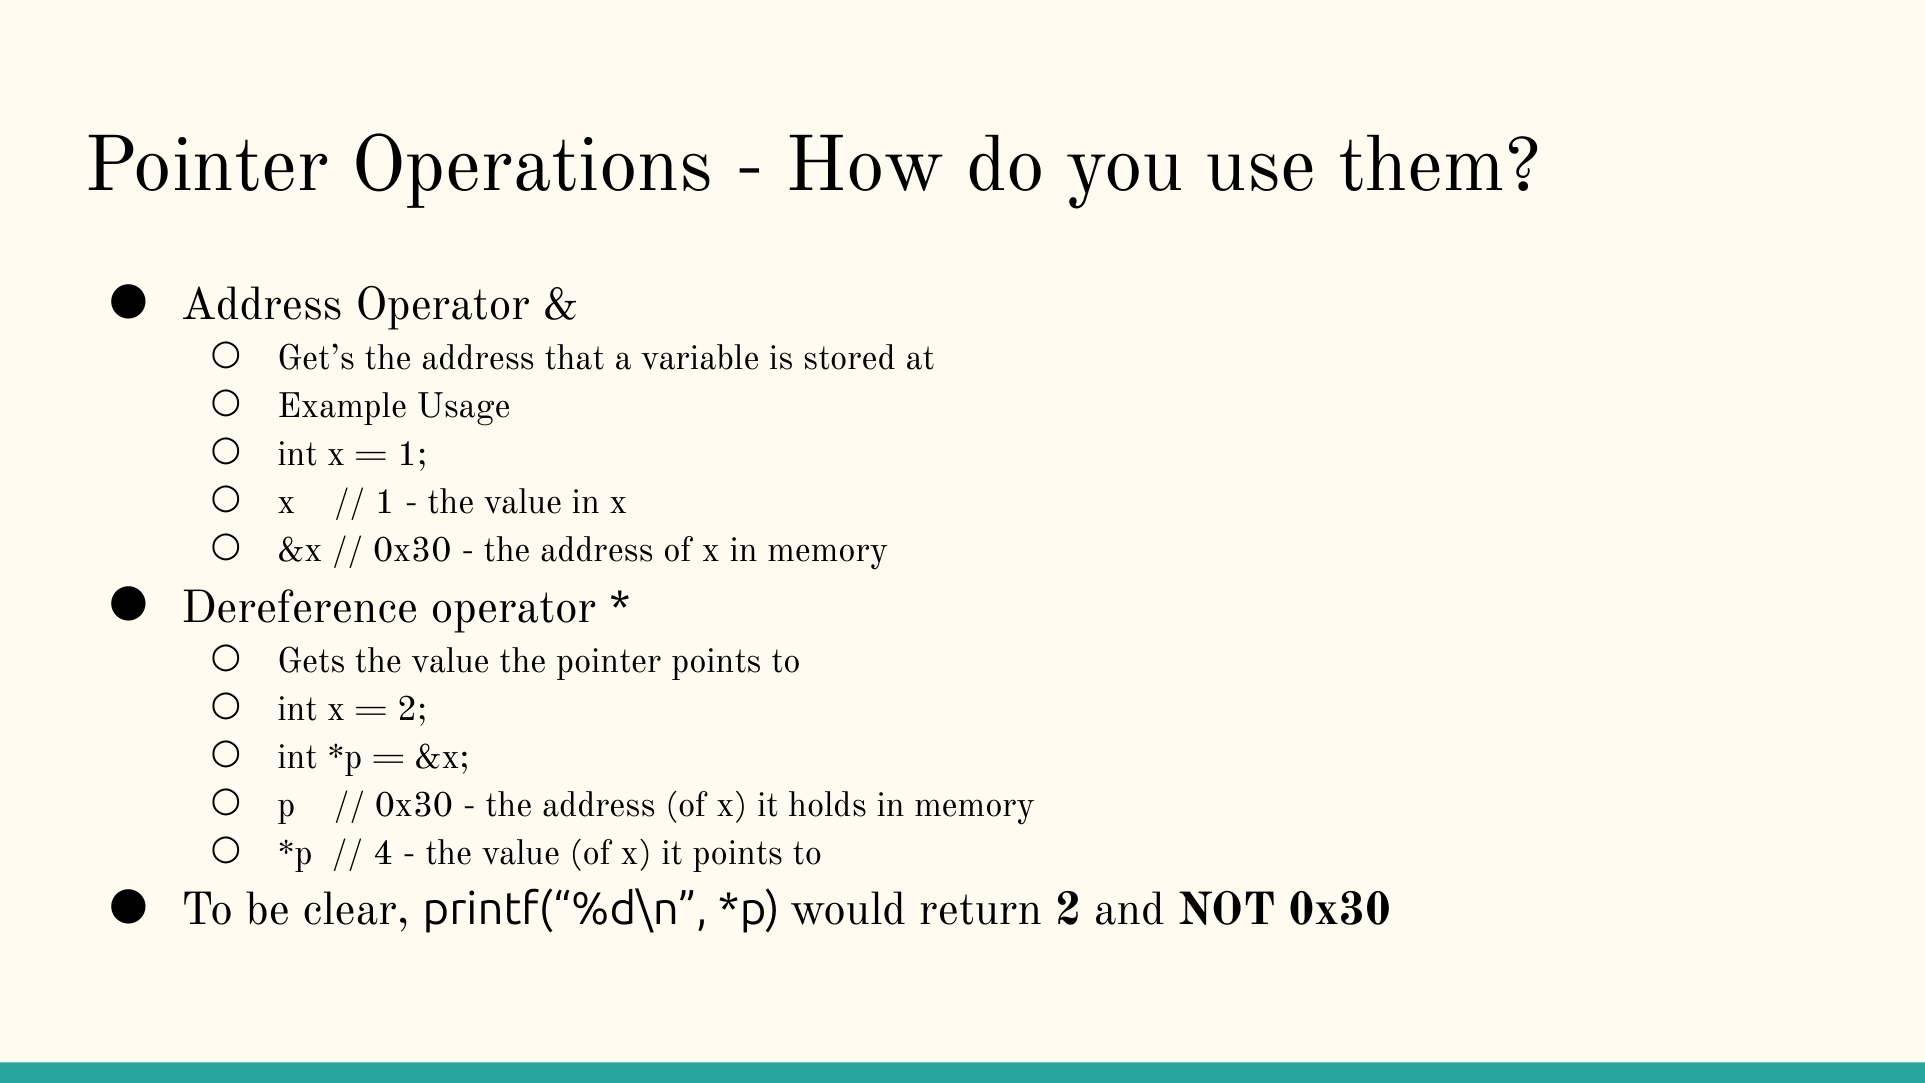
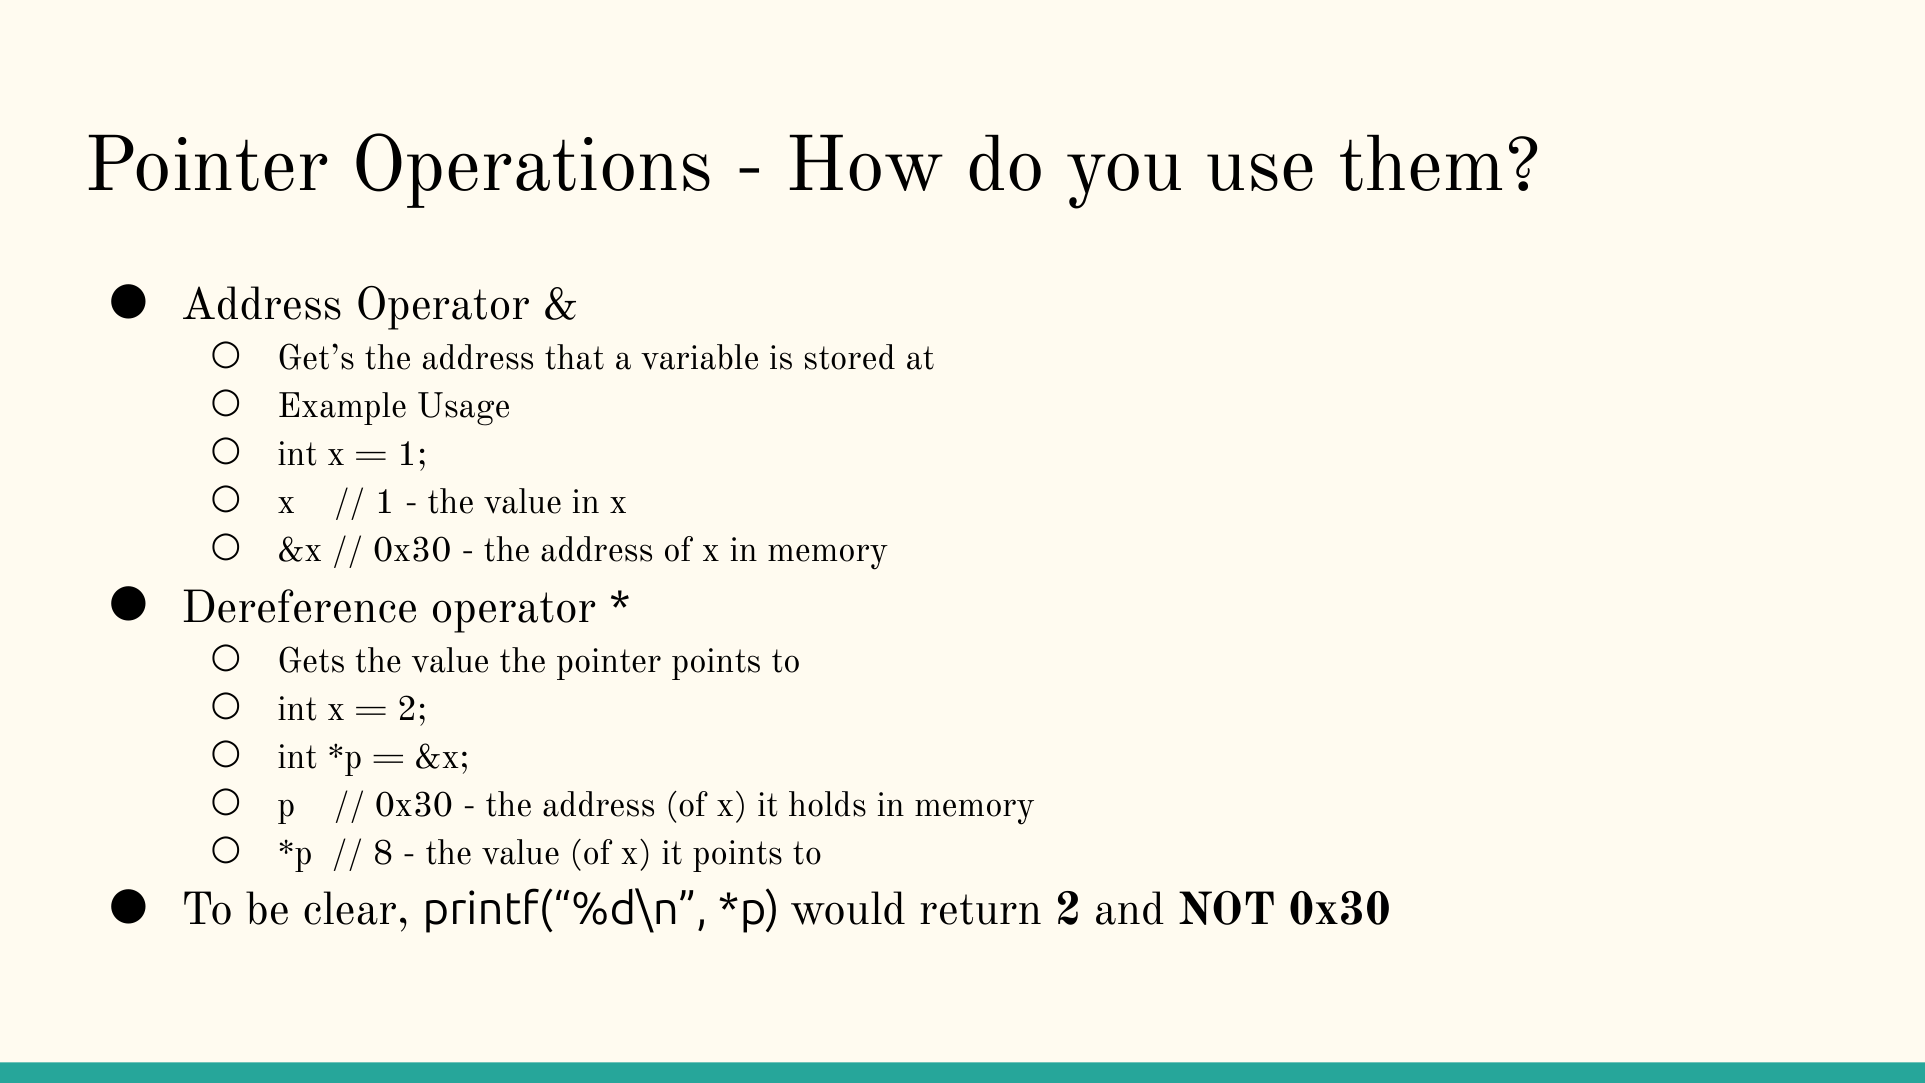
4: 4 -> 8
